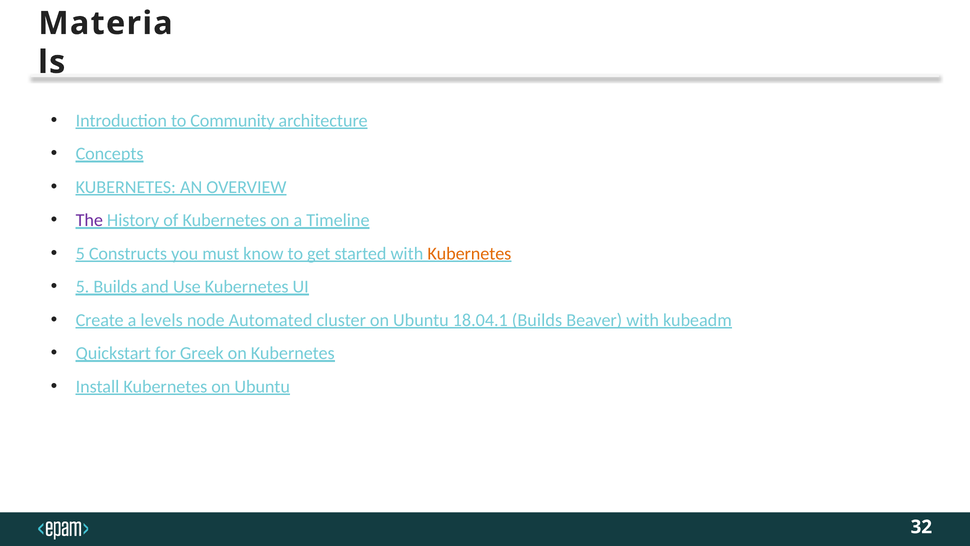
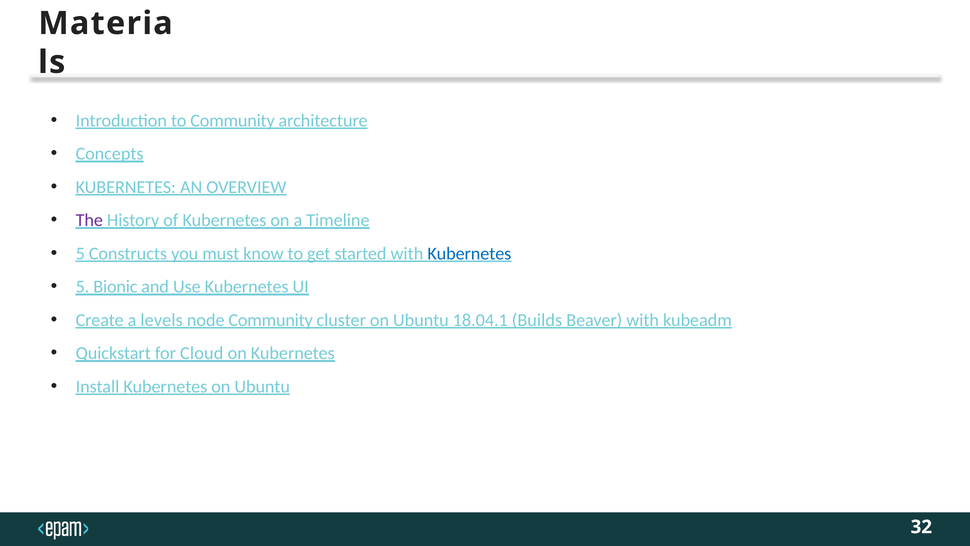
Kubernetes at (469, 253) colour: orange -> blue
5 Builds: Builds -> Bionic
node Automated: Automated -> Community
Greek: Greek -> Cloud
